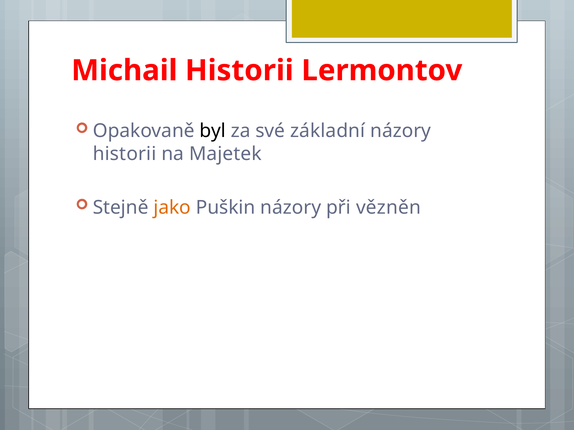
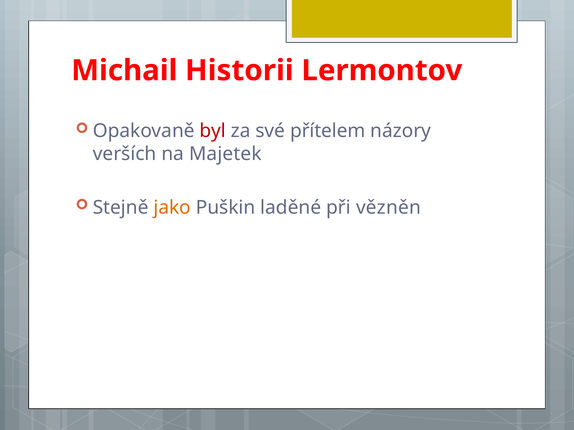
byl colour: black -> red
základní: základní -> přítelem
historii at (125, 154): historii -> verších
Puškin názory: názory -> laděné
